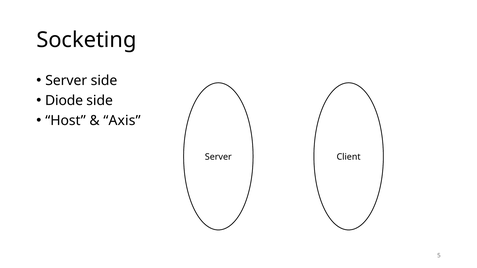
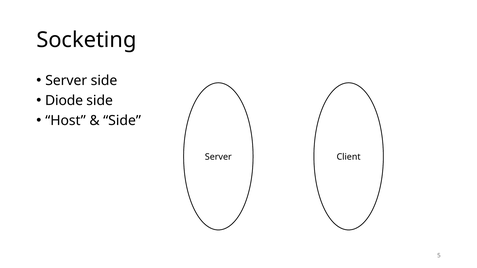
Axis at (122, 121): Axis -> Side
